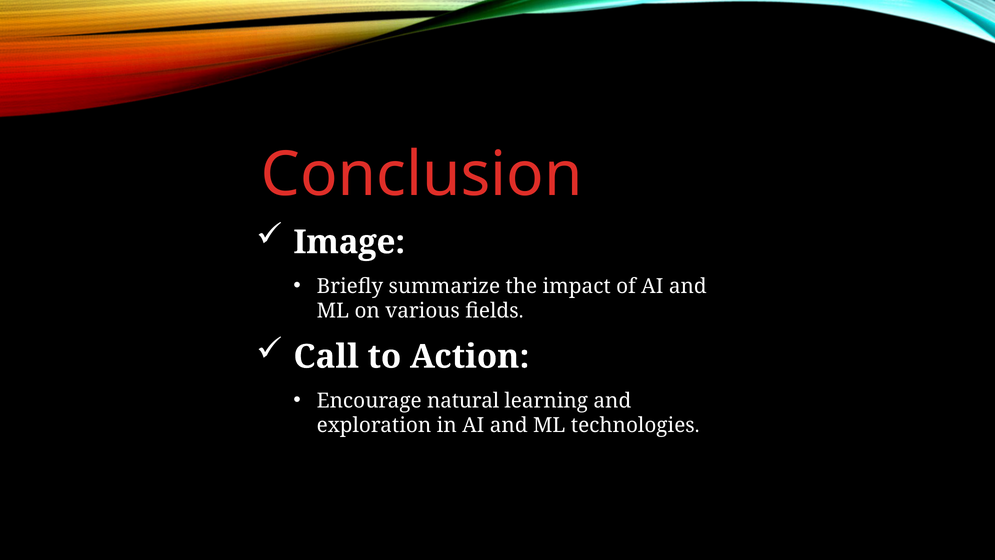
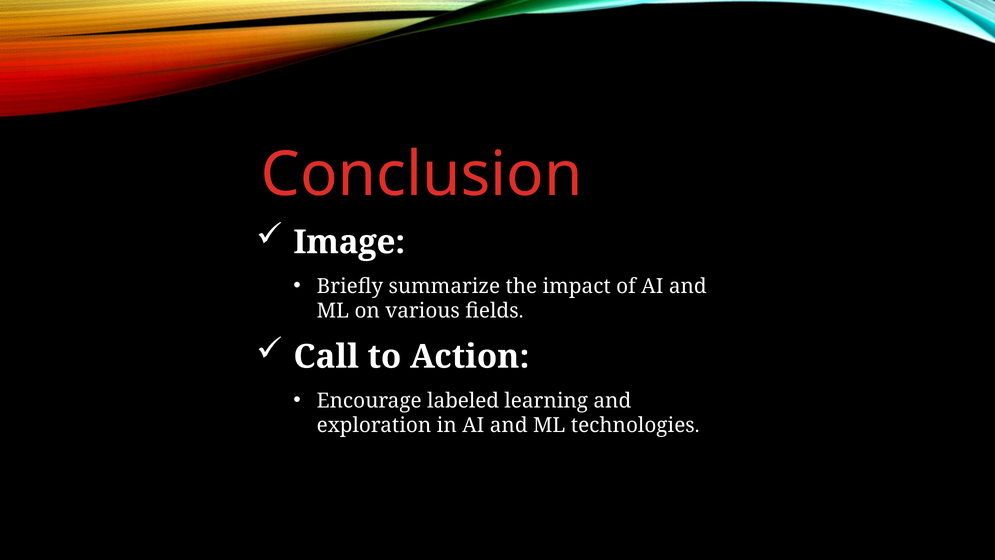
natural: natural -> labeled
